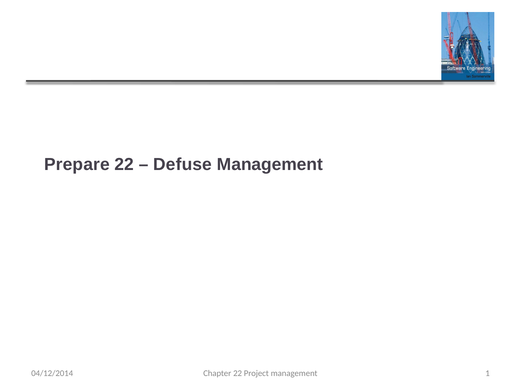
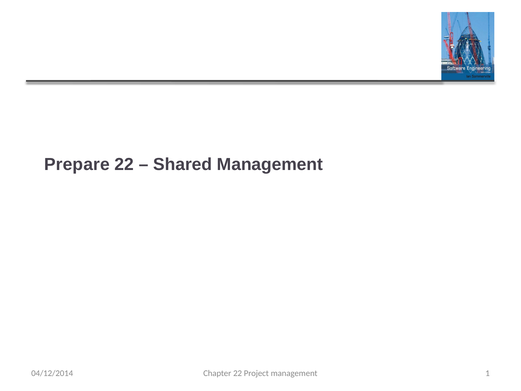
Defuse: Defuse -> Shared
